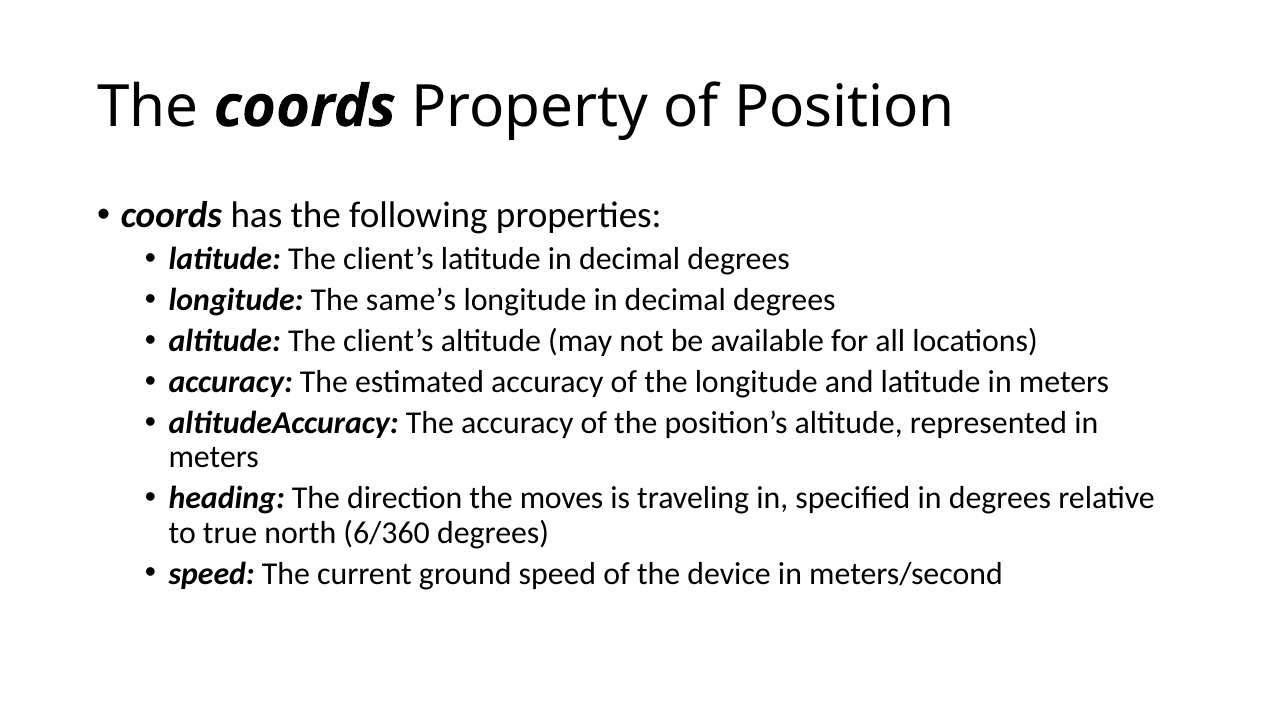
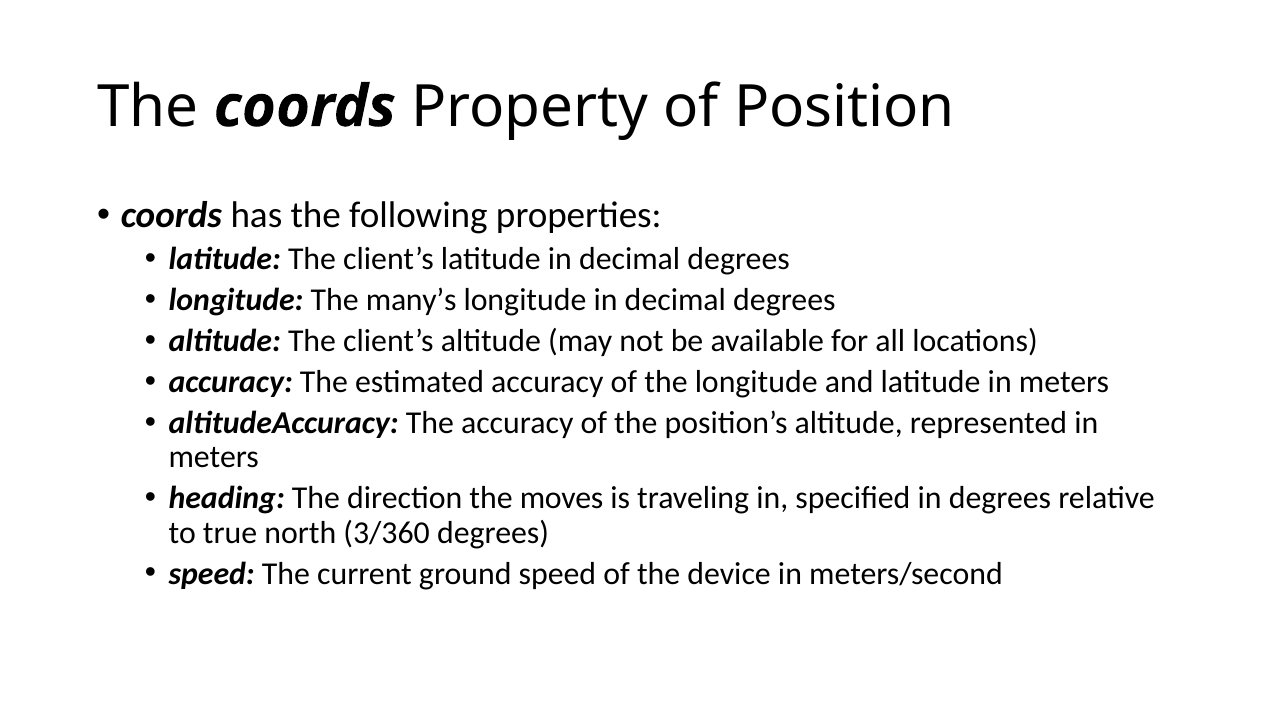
same’s: same’s -> many’s
6/360: 6/360 -> 3/360
